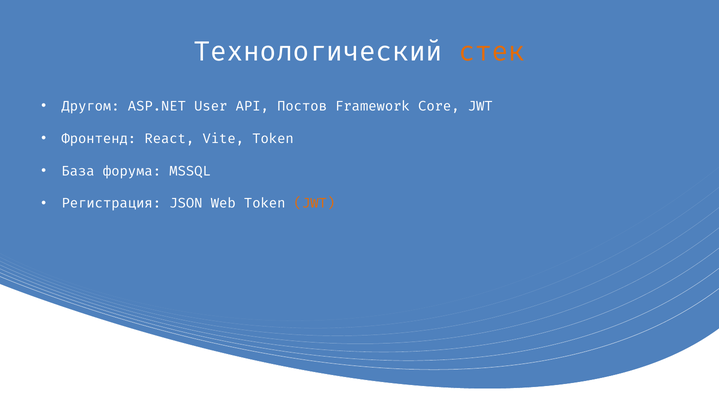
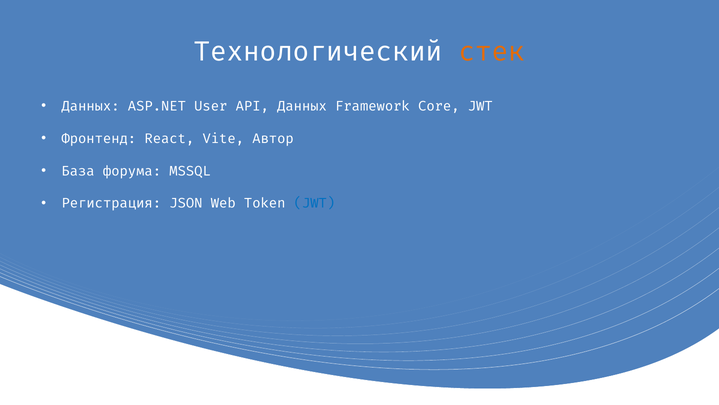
Другом at (91, 106): Другом -> Данных
API Постов: Постов -> Данных
Vite Token: Token -> Автор
JWT at (314, 203) colour: orange -> blue
